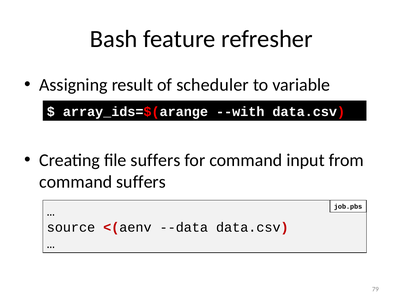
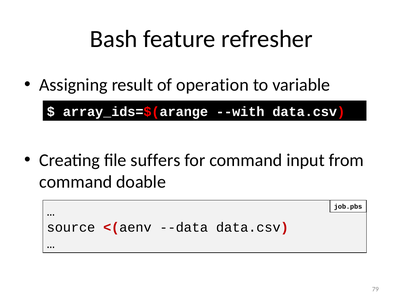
scheduler: scheduler -> operation
command suffers: suffers -> doable
